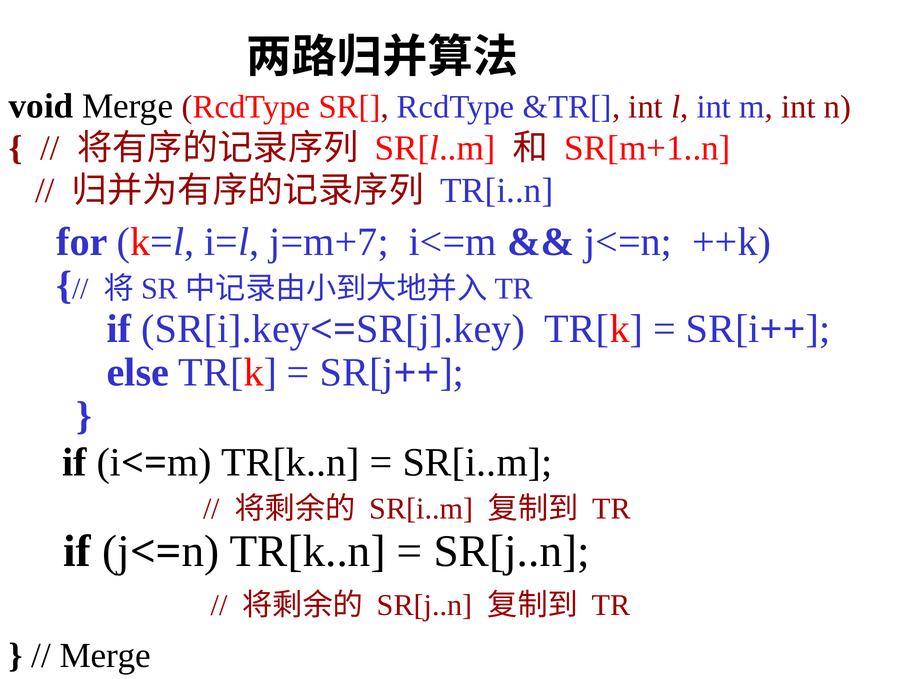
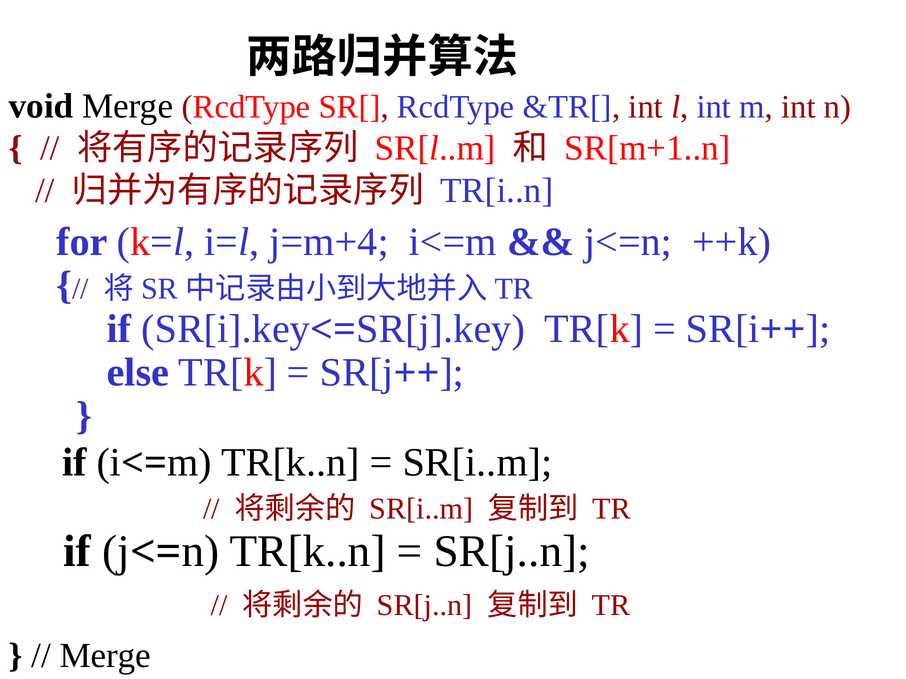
j=m+7: j=m+7 -> j=m+4
